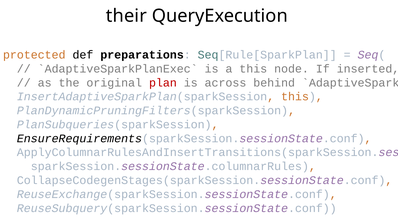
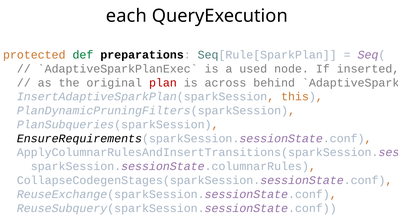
their: their -> each
def colour: black -> green
a this: this -> used
